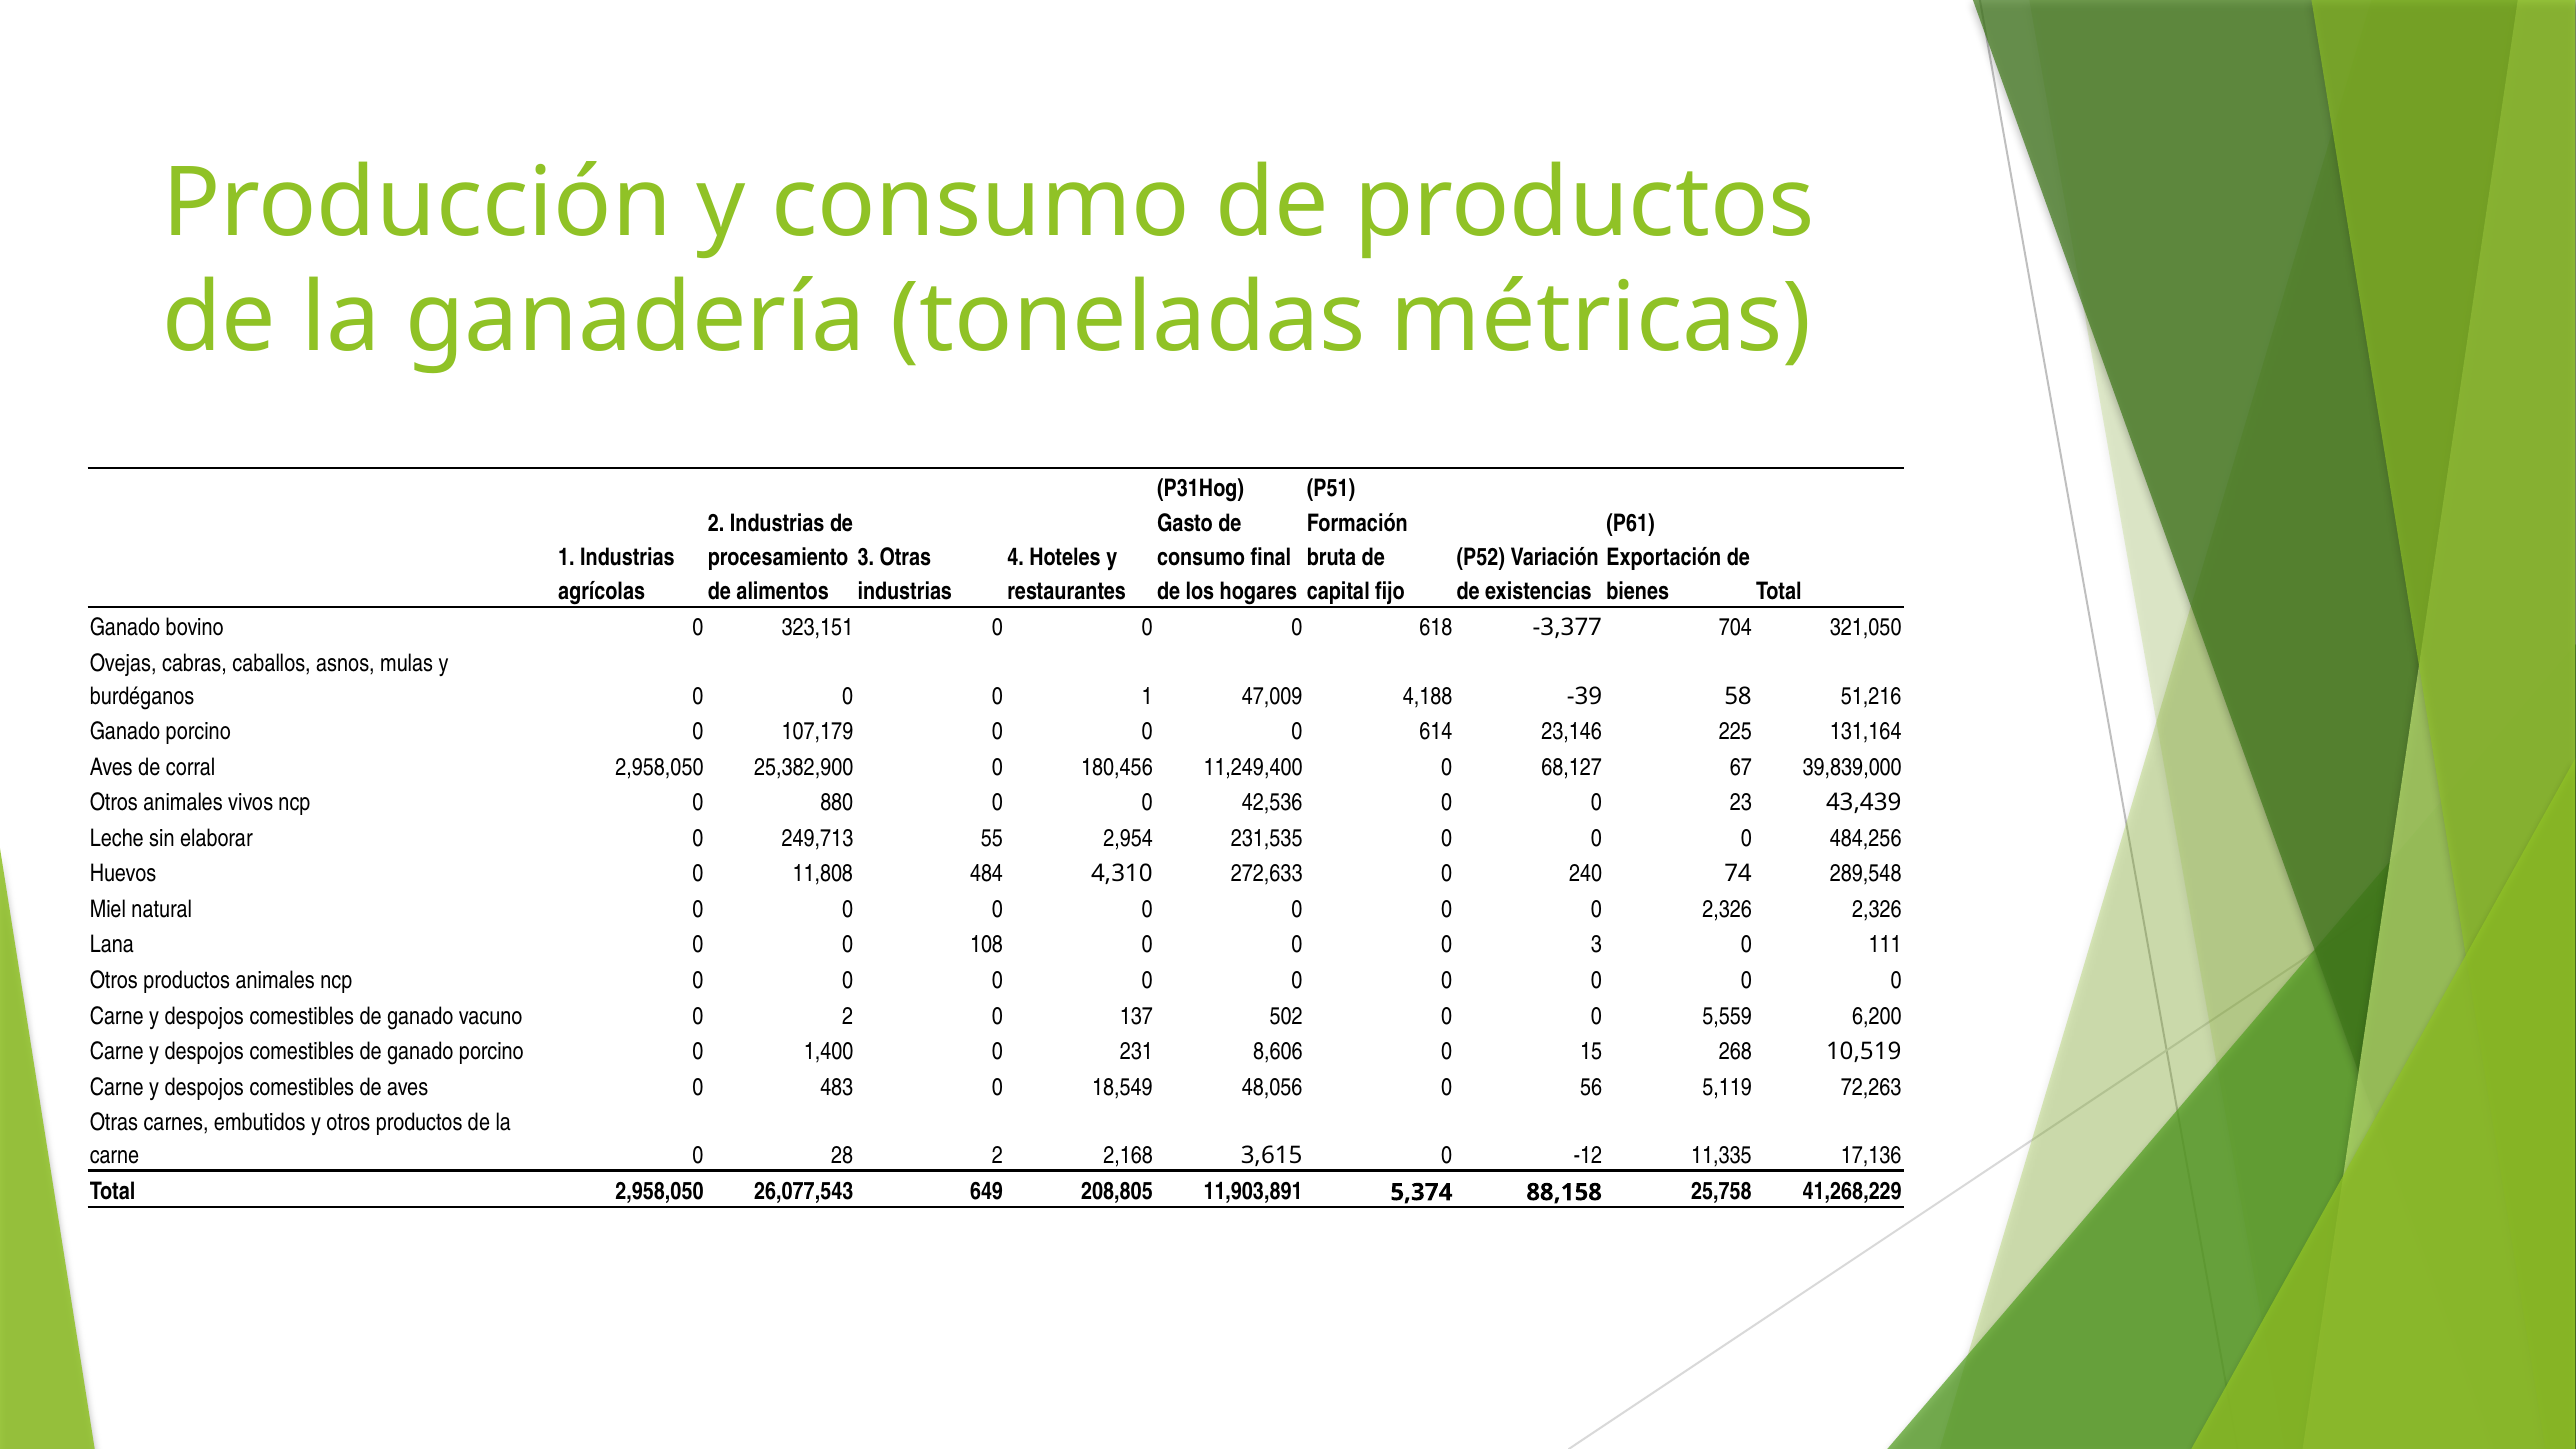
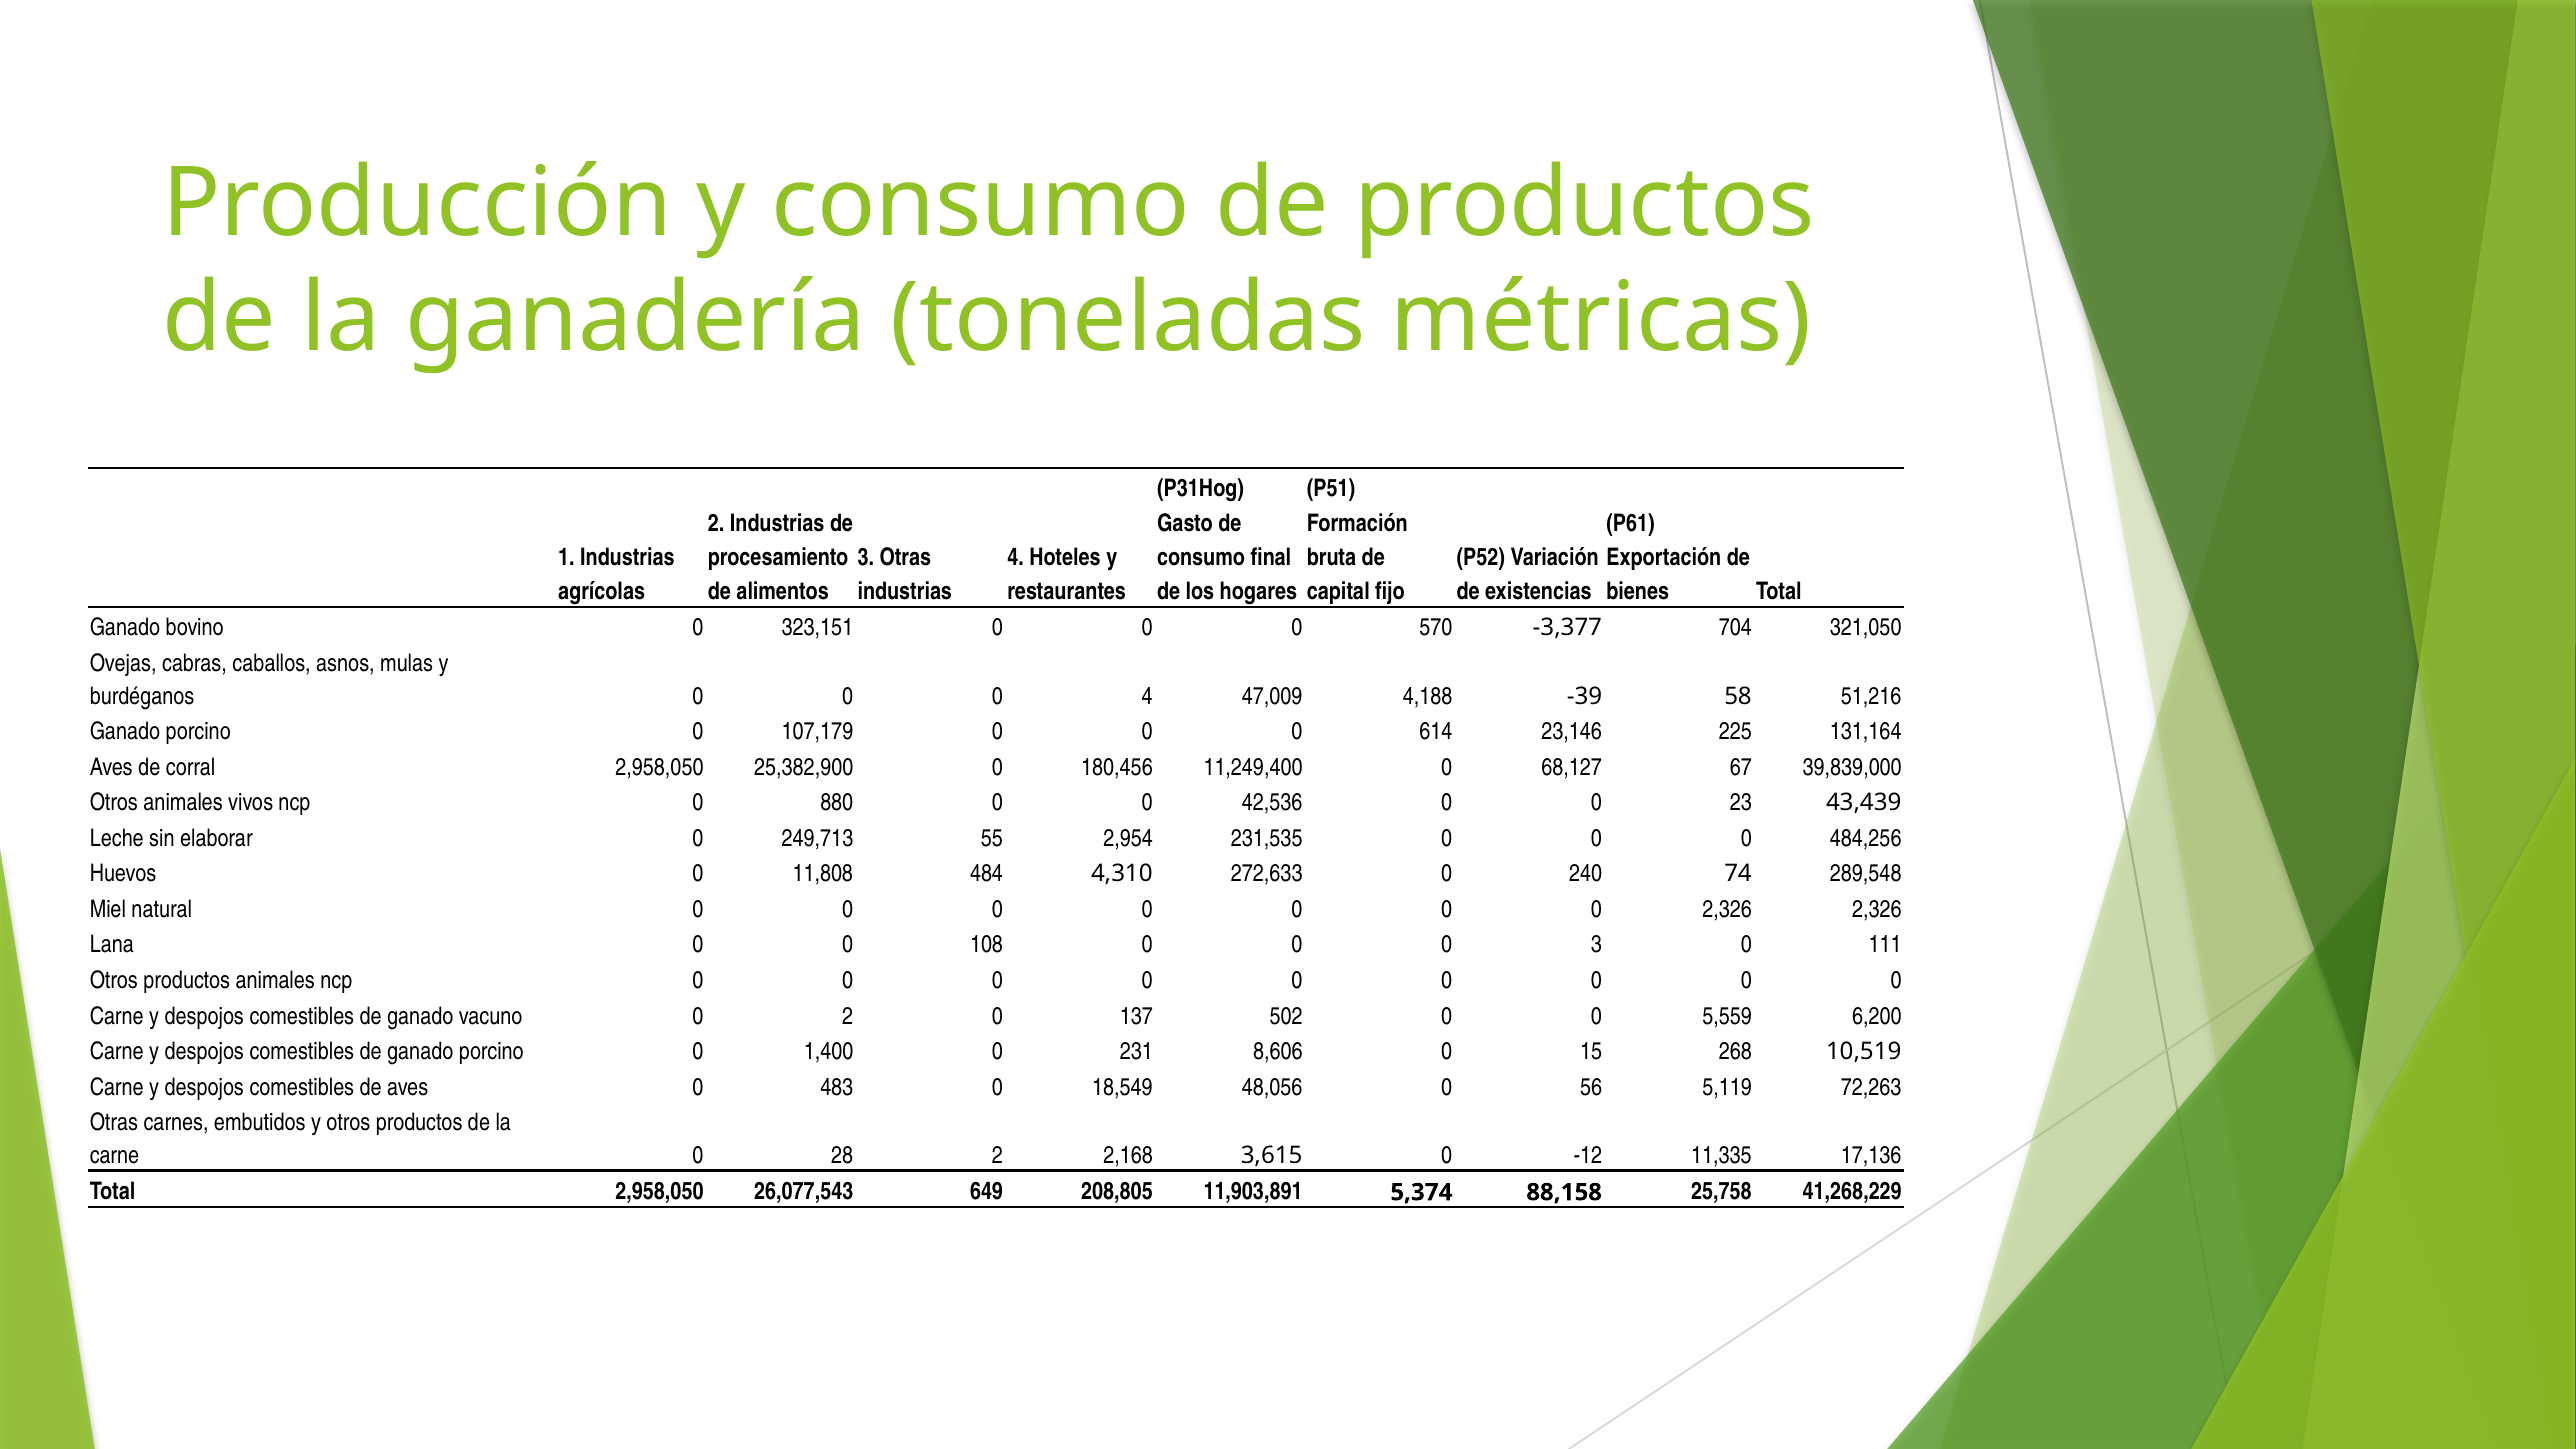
618: 618 -> 570
0 1: 1 -> 4
